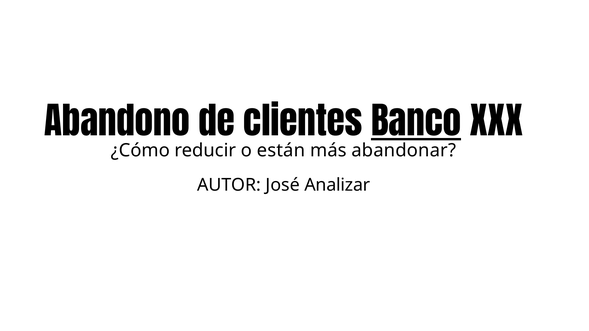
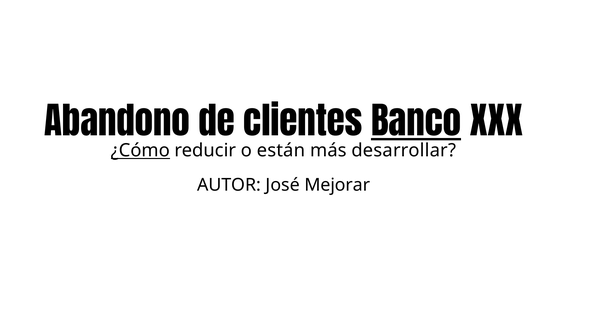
¿Cómo underline: none -> present
abandonar: abandonar -> desarrollar
Analizar: Analizar -> Mejorar
